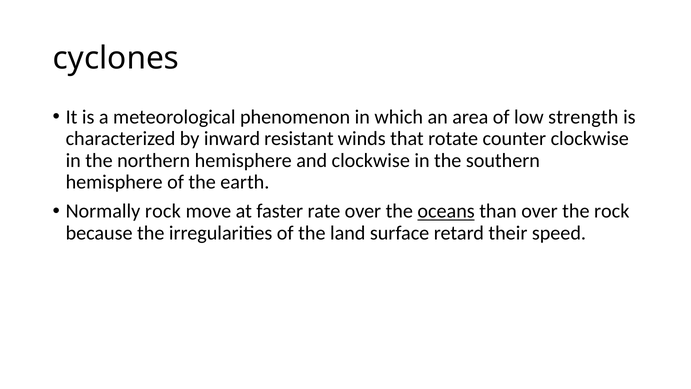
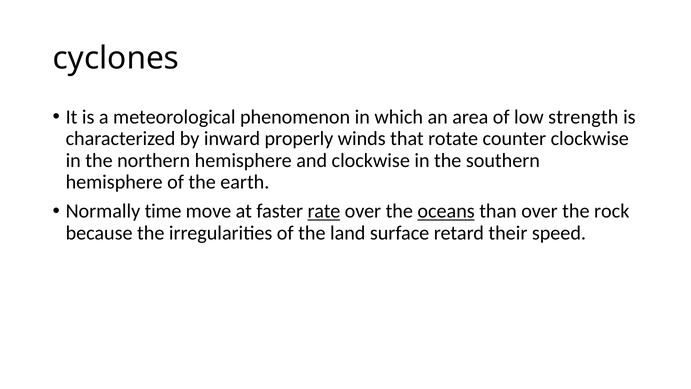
resistant: resistant -> properly
Normally rock: rock -> time
rate underline: none -> present
